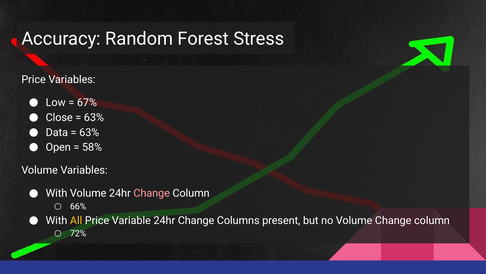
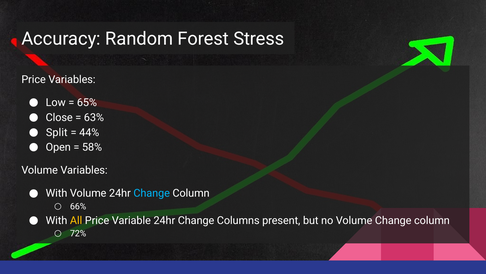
67%: 67% -> 65%
Data: Data -> Split
63% at (89, 132): 63% -> 44%
Change at (152, 193) colour: pink -> light blue
